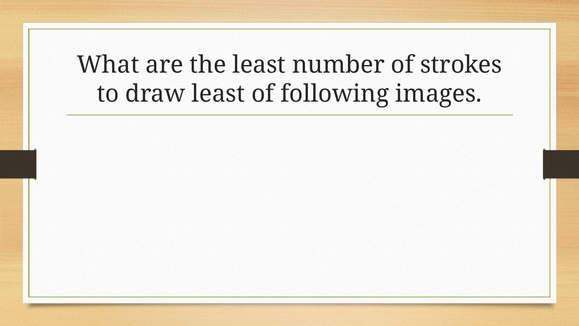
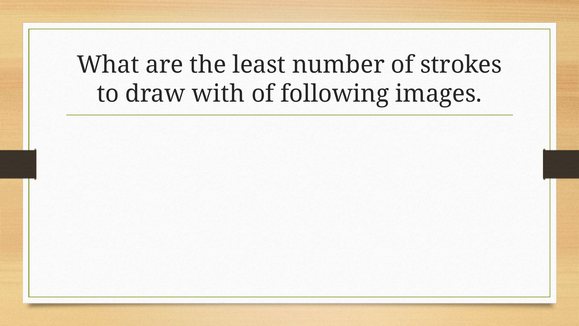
draw least: least -> with
